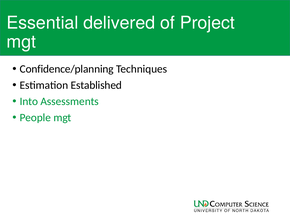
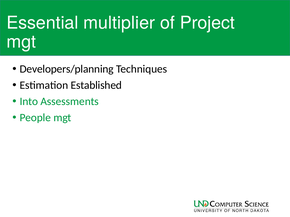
delivered: delivered -> multiplier
Confidence/planning: Confidence/planning -> Developers/planning
